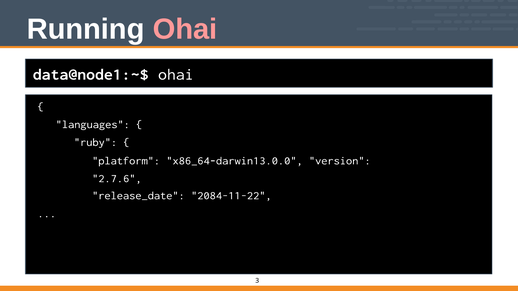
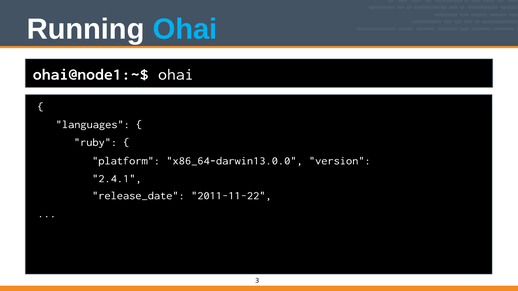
Ohai at (185, 29) colour: pink -> light blue
data@node1:~$: data@node1:~$ -> ohai@node1:~$
2.7.6: 2.7.6 -> 2.4.1
2084-11-22: 2084-11-22 -> 2011-11-22
